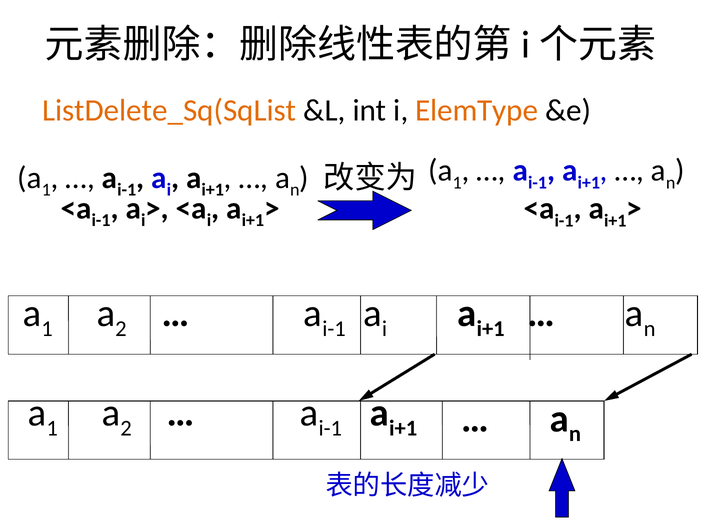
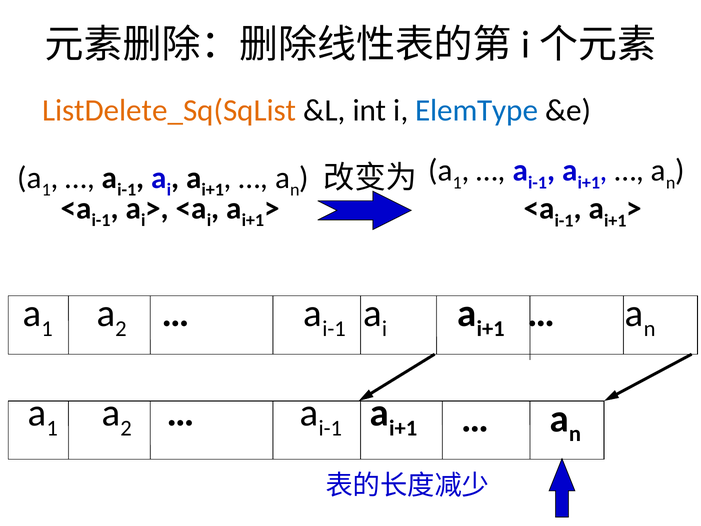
ElemType colour: orange -> blue
